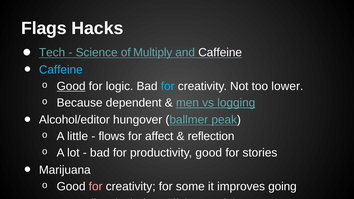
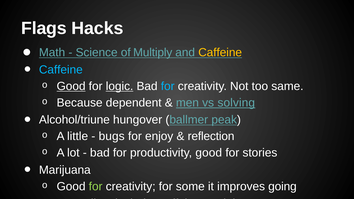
Tech: Tech -> Math
Caffeine at (220, 53) colour: white -> yellow
logic underline: none -> present
lower: lower -> same
logging: logging -> solving
Alcohol/editor: Alcohol/editor -> Alcohol/triune
flows: flows -> bugs
affect: affect -> enjoy
for at (96, 187) colour: pink -> light green
